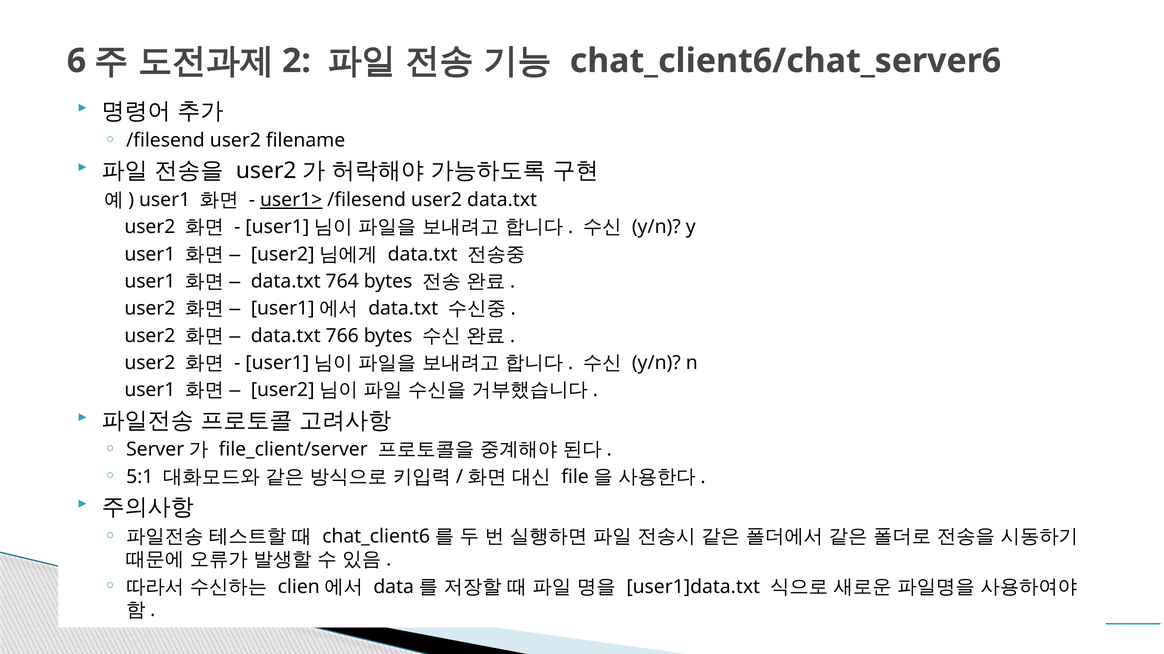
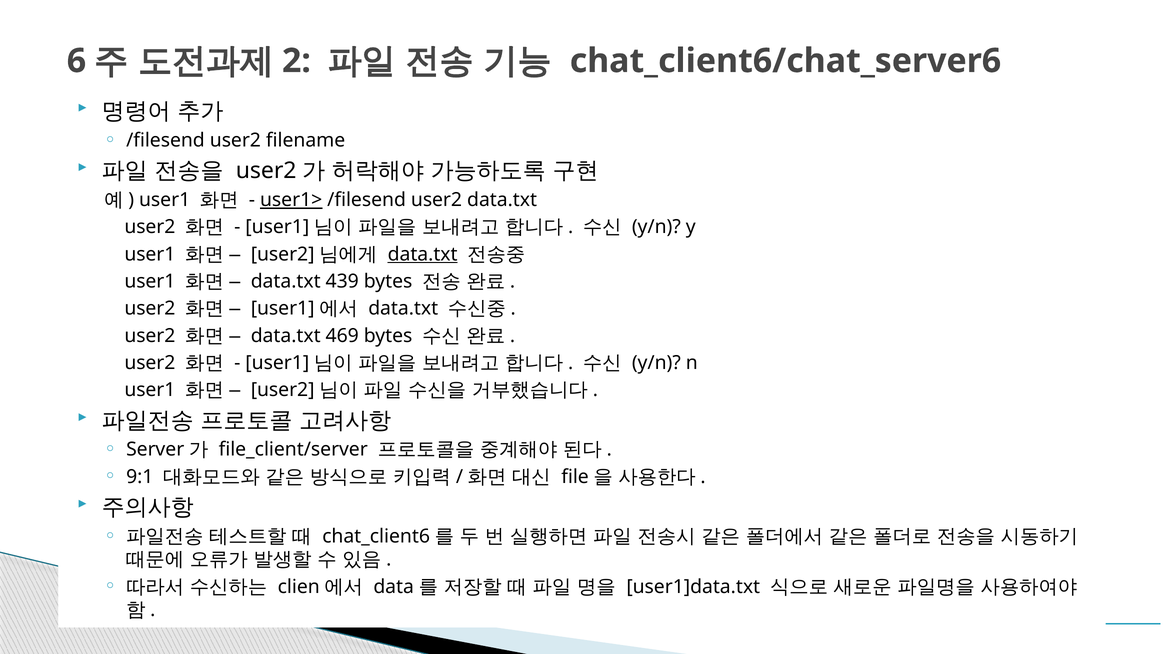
data.txt at (423, 254) underline: none -> present
764: 764 -> 439
766: 766 -> 469
5:1: 5:1 -> 9:1
